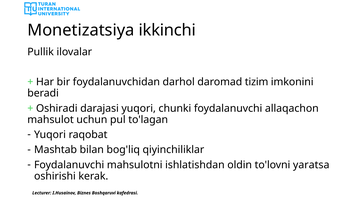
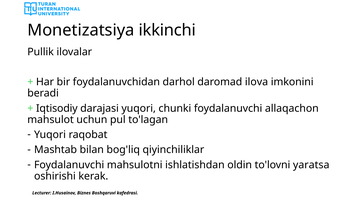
tizim: tizim -> ilova
Oshiradi: Oshiradi -> Iqtisodiy
